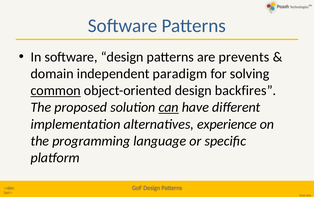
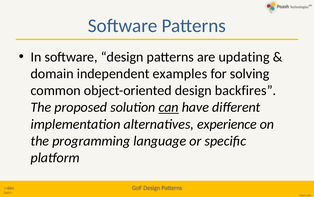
prevents: prevents -> updating
paradigm: paradigm -> examples
common underline: present -> none
